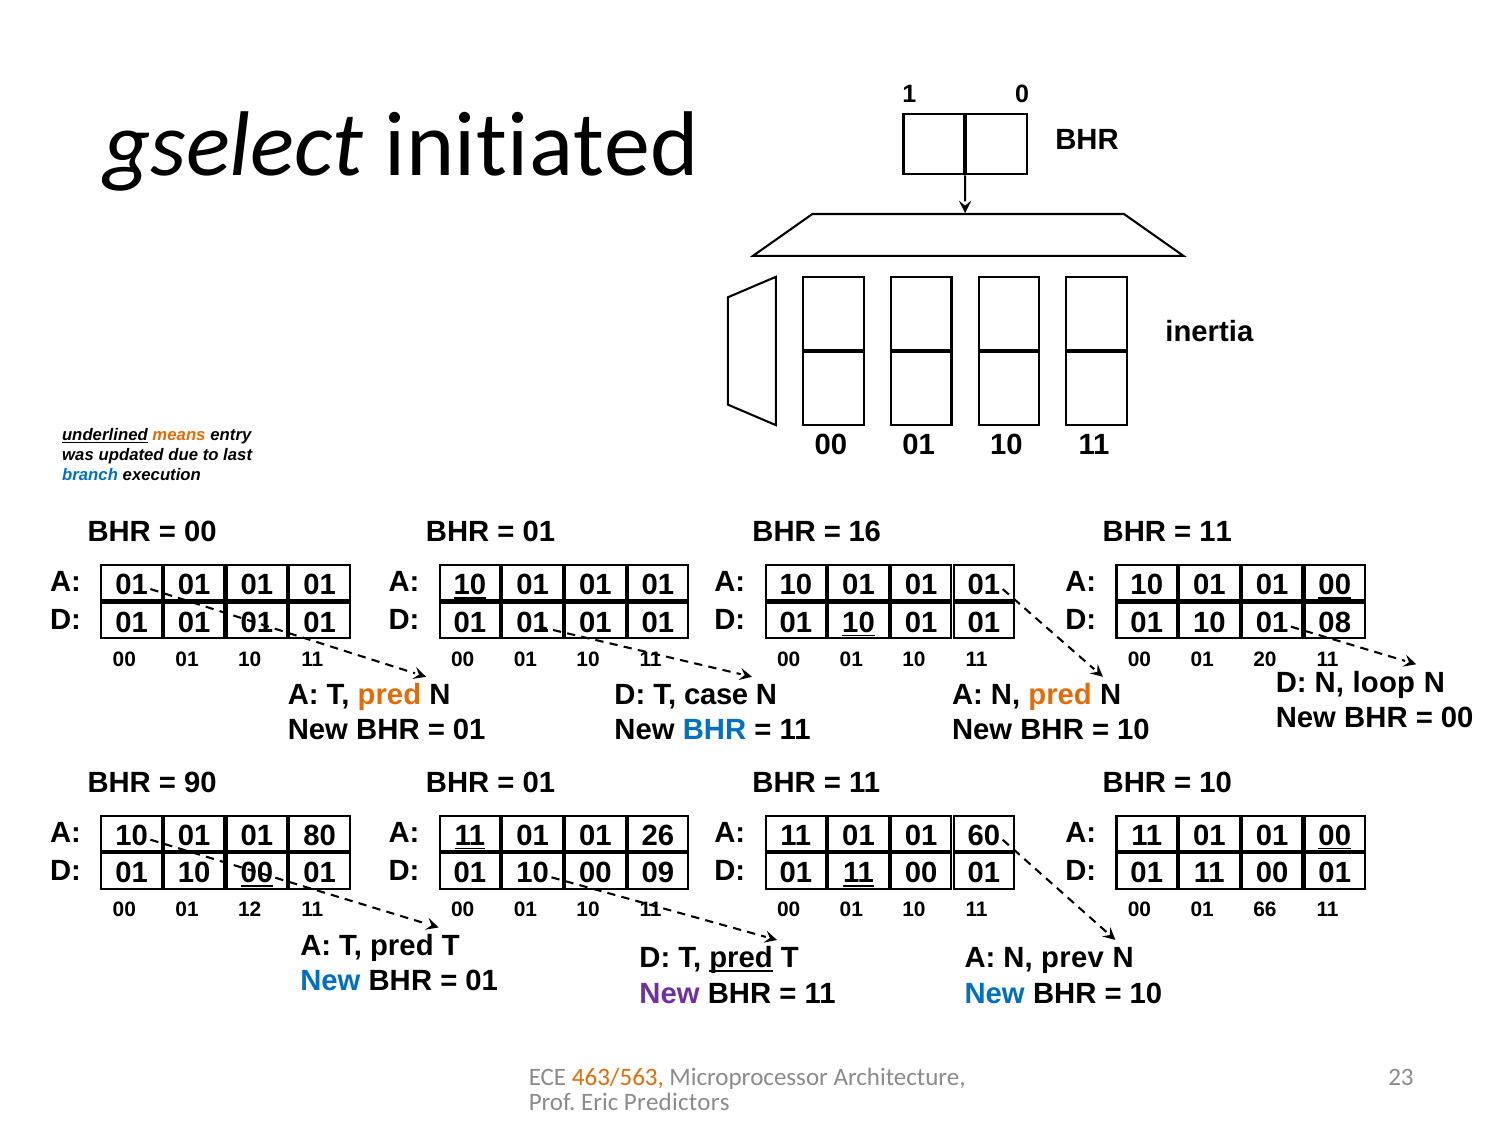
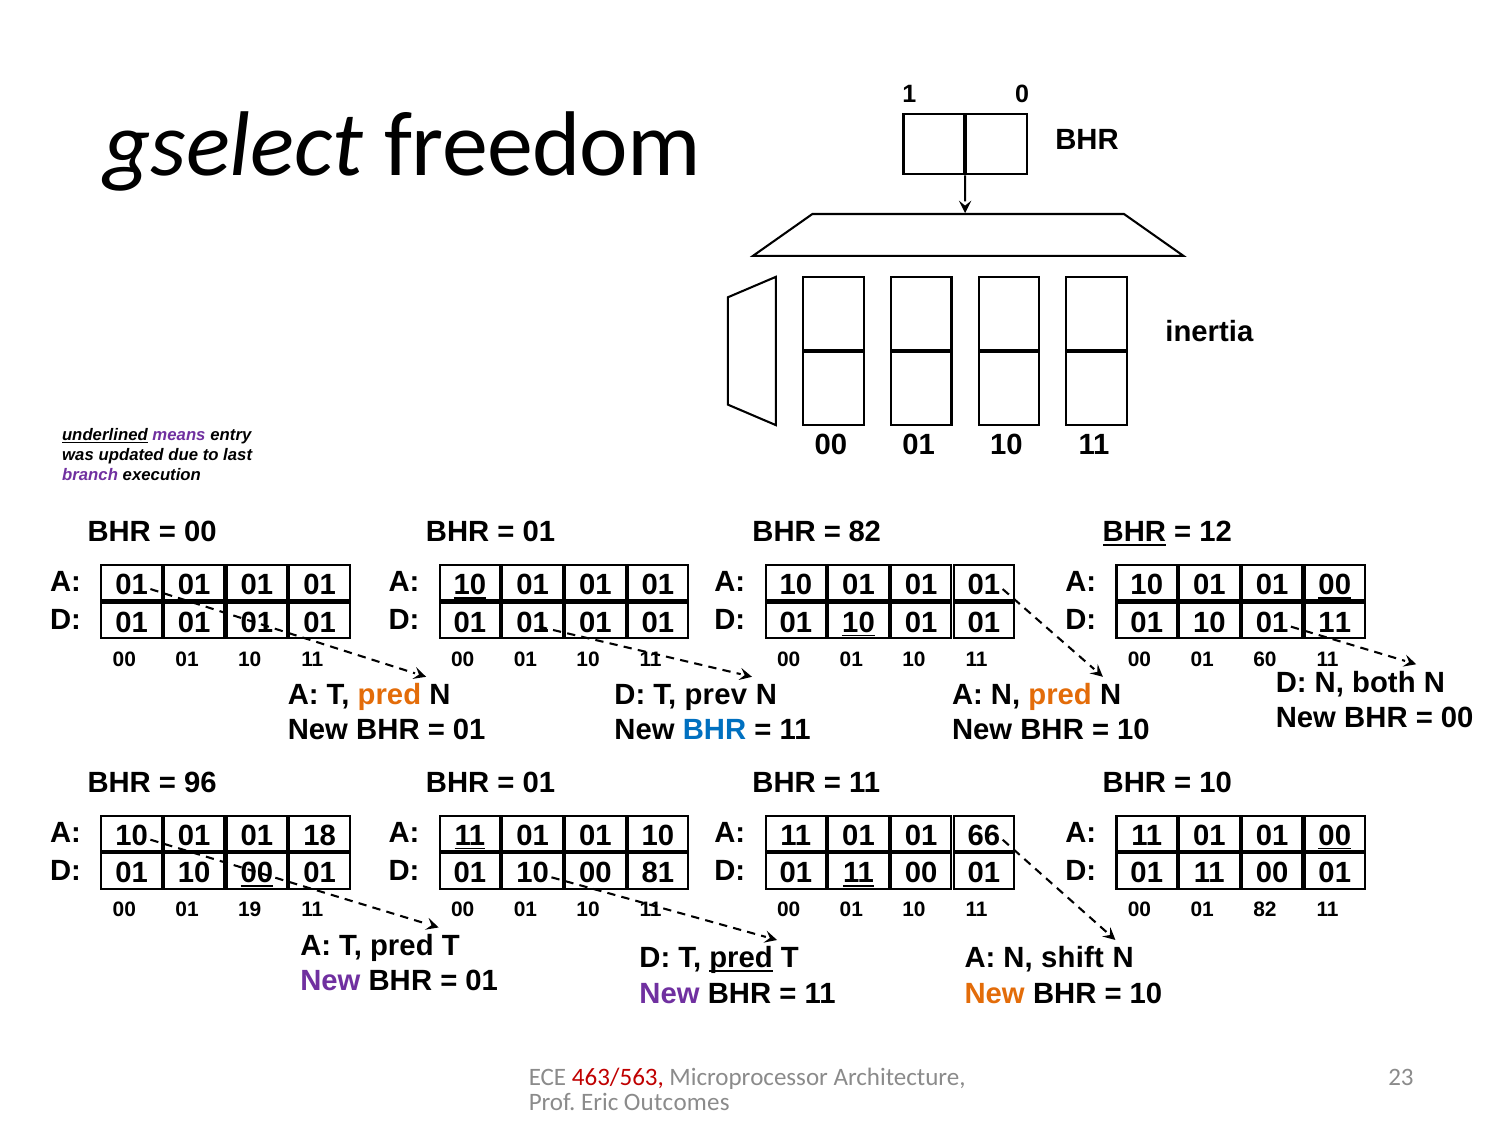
initiated: initiated -> freedom
means colour: orange -> purple
branch colour: blue -> purple
16 at (865, 532): 16 -> 82
BHR at (1134, 532) underline: none -> present
11 at (1216, 532): 11 -> 12
08 at (1335, 622): 08 -> 11
20: 20 -> 60
loop: loop -> both
case: case -> prev
90: 90 -> 96
80: 80 -> 18
26 at (658, 835): 26 -> 10
60: 60 -> 66
09: 09 -> 81
12: 12 -> 19
01 66: 66 -> 82
prev: prev -> shift
New at (330, 981) colour: blue -> purple
New at (995, 993) colour: blue -> orange
463/563 colour: orange -> red
Predictors: Predictors -> Outcomes
